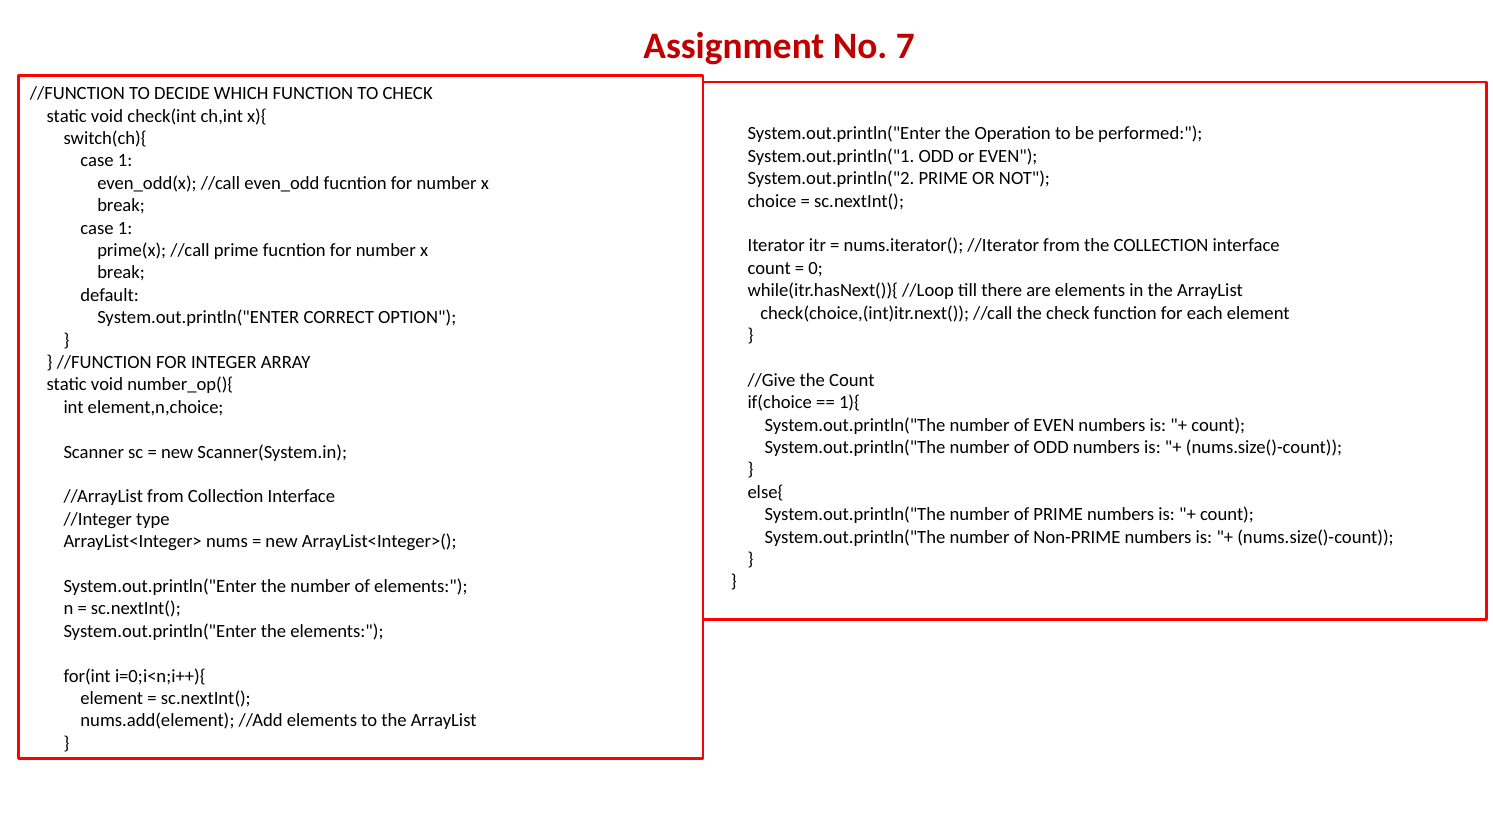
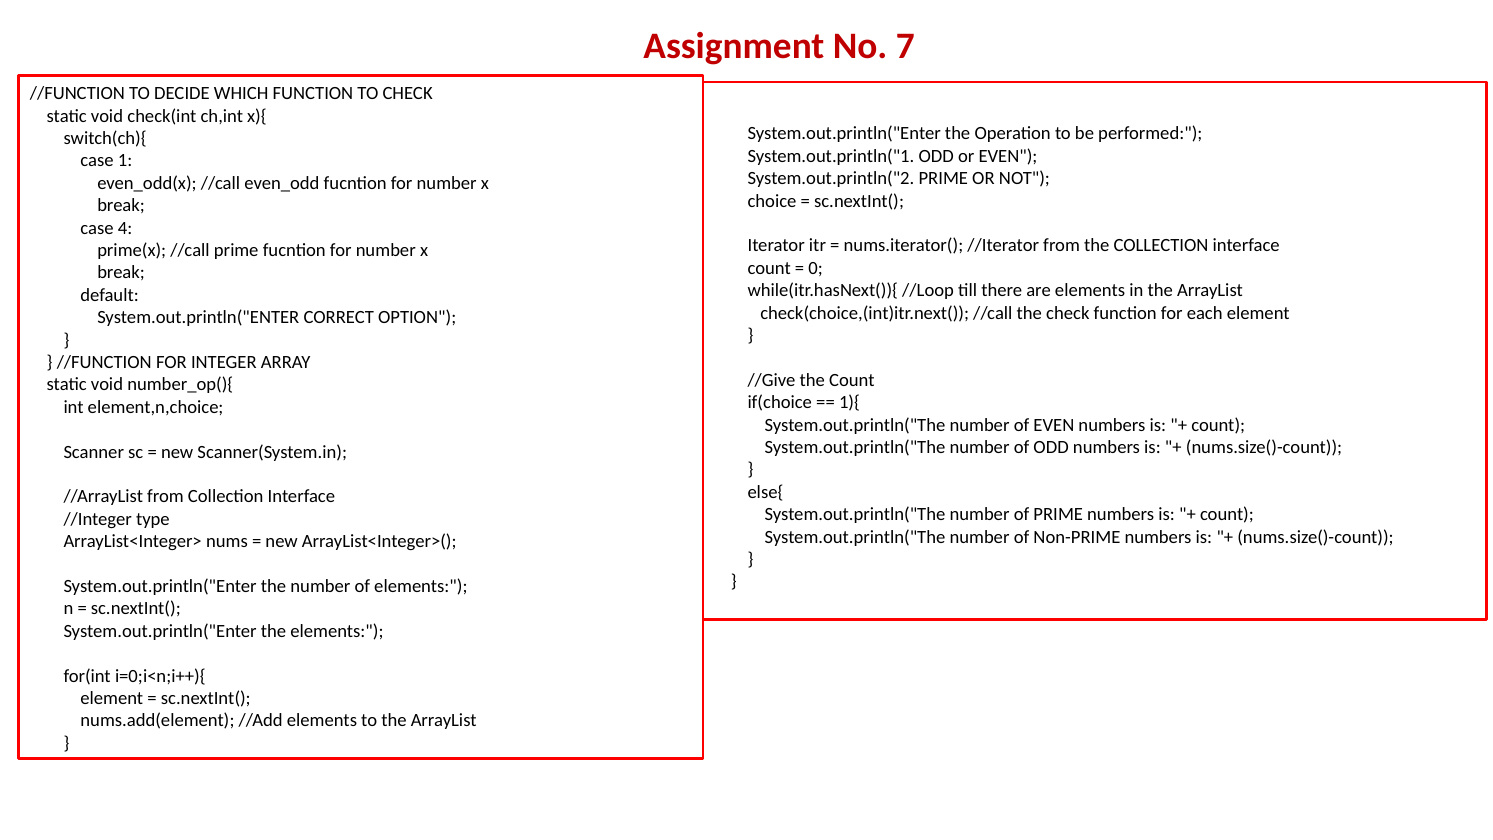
1 at (125, 228): 1 -> 4
